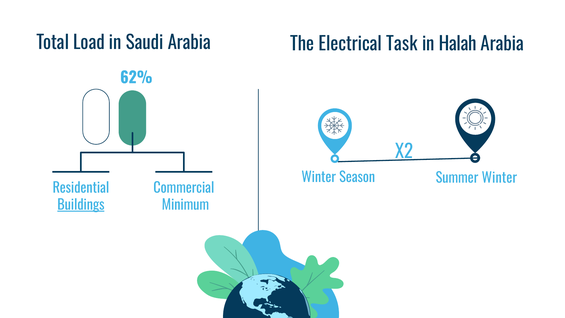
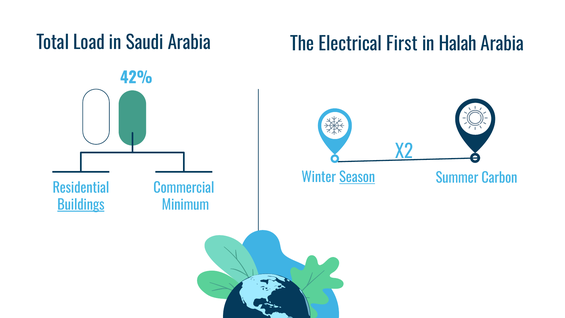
Task: Task -> First
62%: 62% -> 42%
Season underline: none -> present
Summer Winter: Winter -> Carbon
